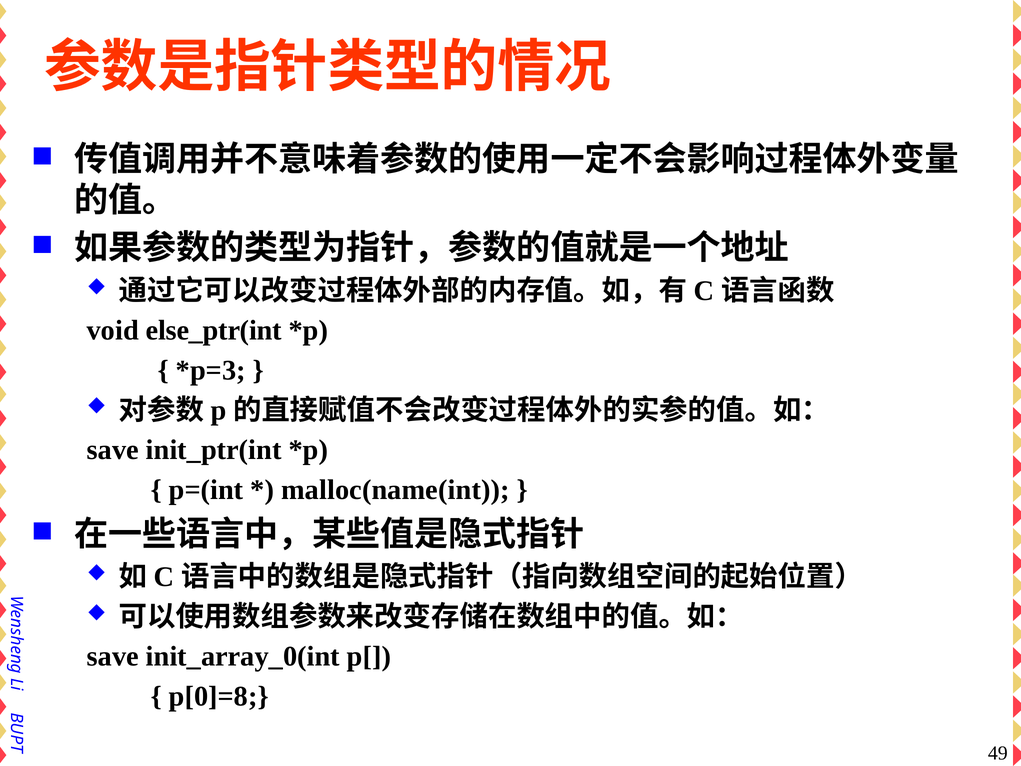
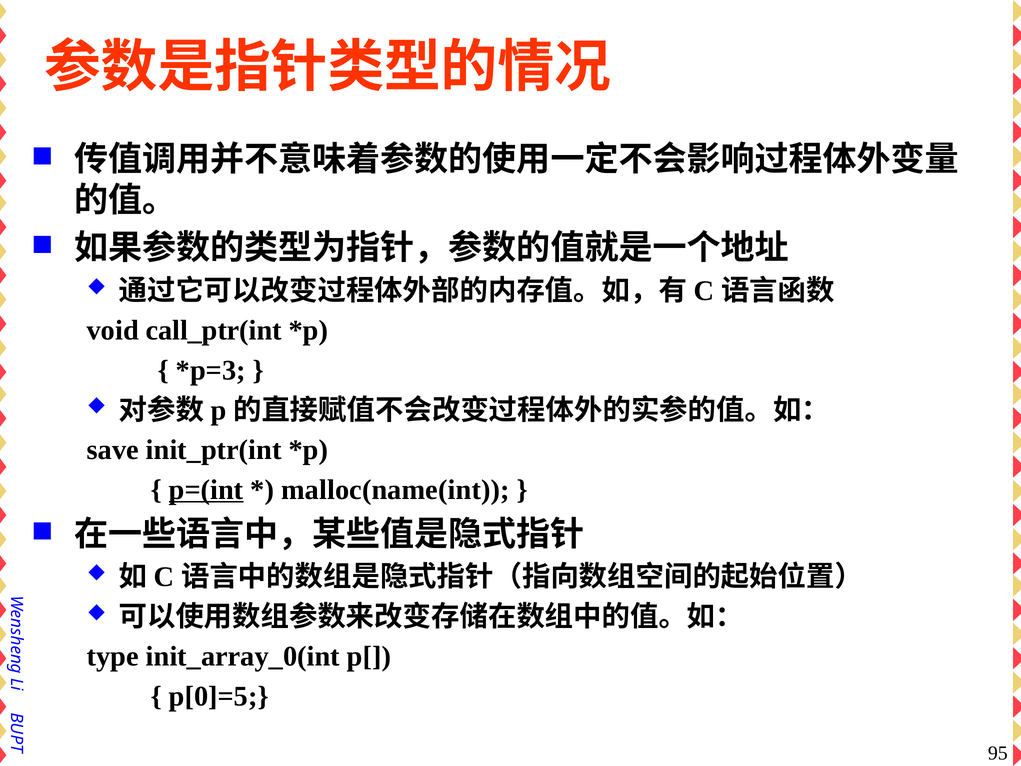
else_ptr(int: else_ptr(int -> call_ptr(int
p=(int underline: none -> present
save at (113, 656): save -> type
p[0]=8: p[0]=8 -> p[0]=5
49: 49 -> 95
